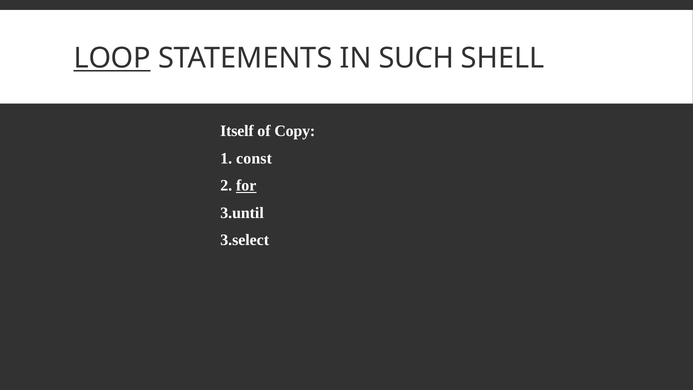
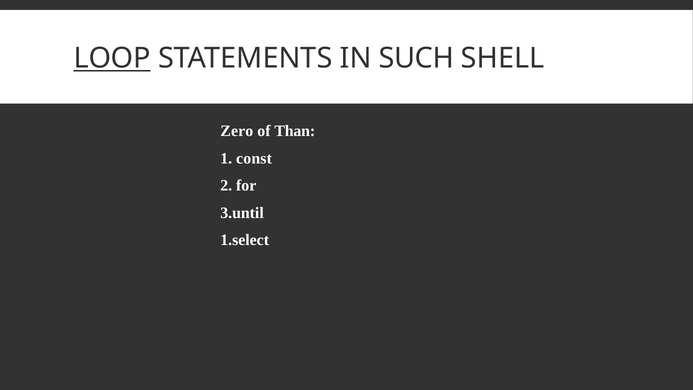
Itself: Itself -> Zero
Copy: Copy -> Than
for underline: present -> none
3.select: 3.select -> 1.select
